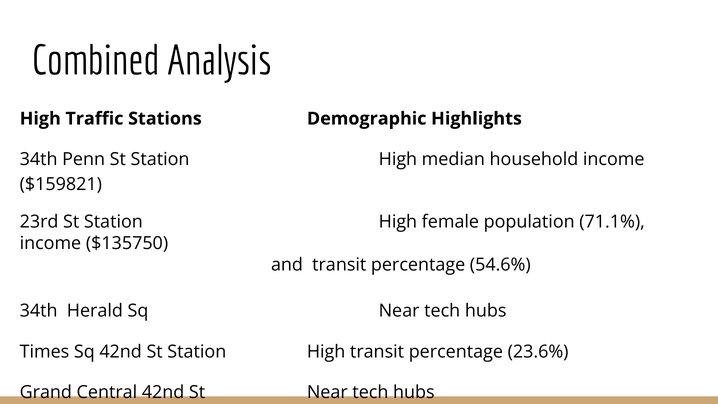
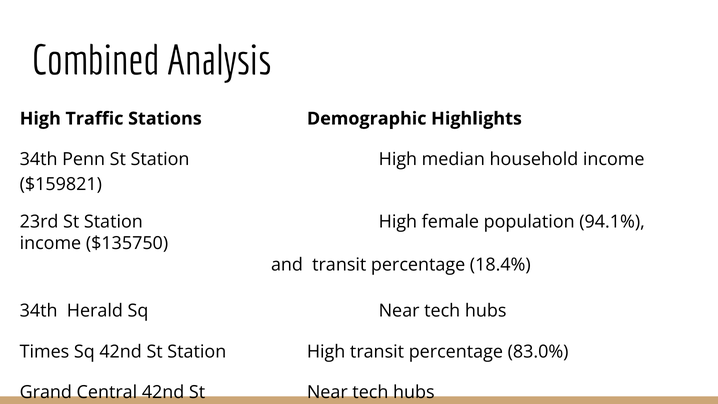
71.1%: 71.1% -> 94.1%
54.6%: 54.6% -> 18.4%
23.6%: 23.6% -> 83.0%
